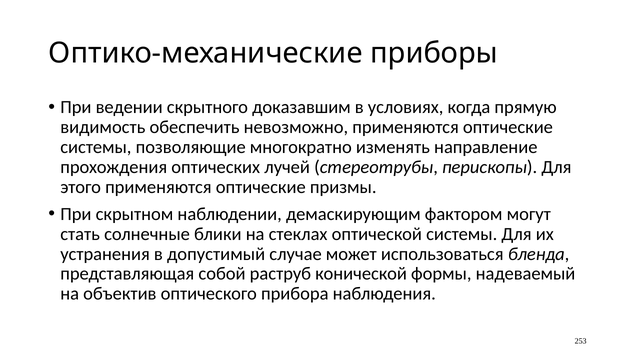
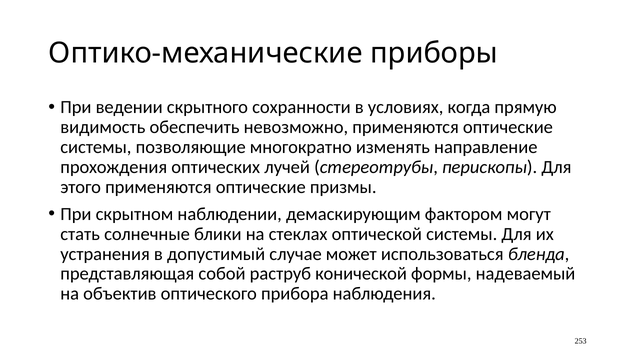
доказавшим: доказавшим -> сохранности
